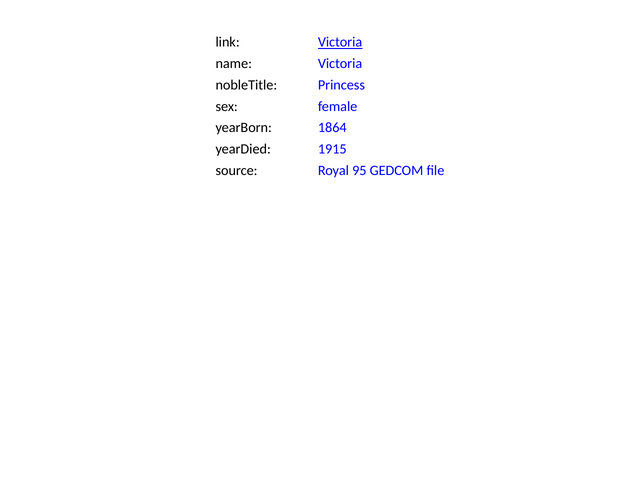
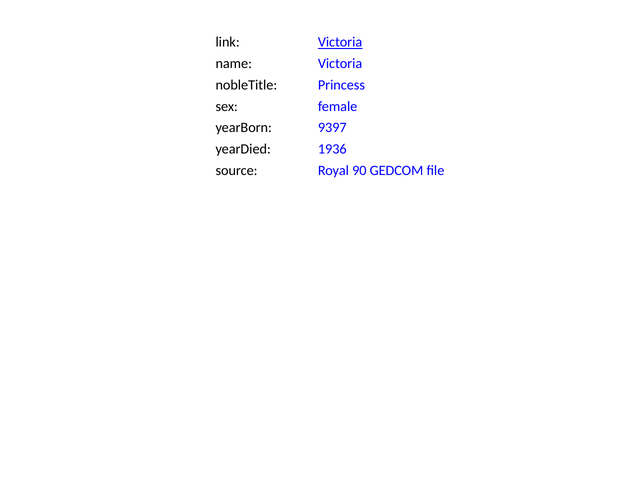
1864: 1864 -> 9397
1915: 1915 -> 1936
95: 95 -> 90
